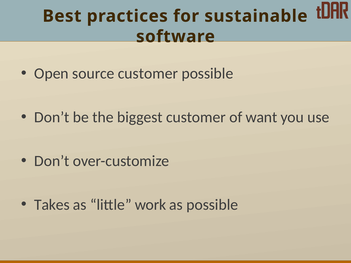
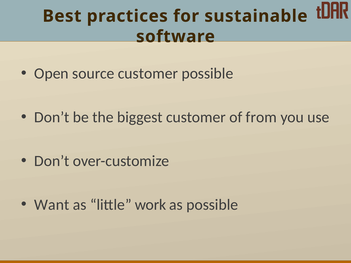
want: want -> from
Takes: Takes -> Want
